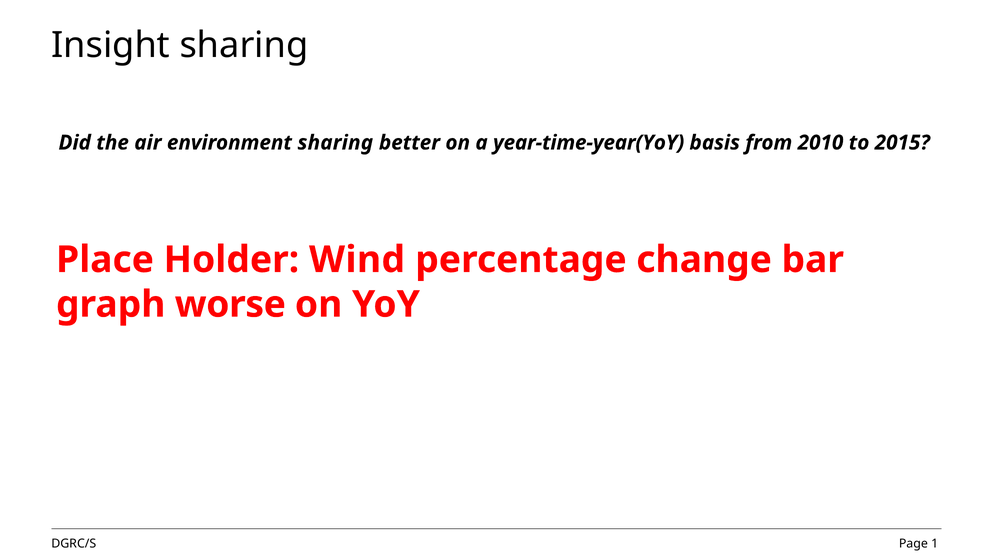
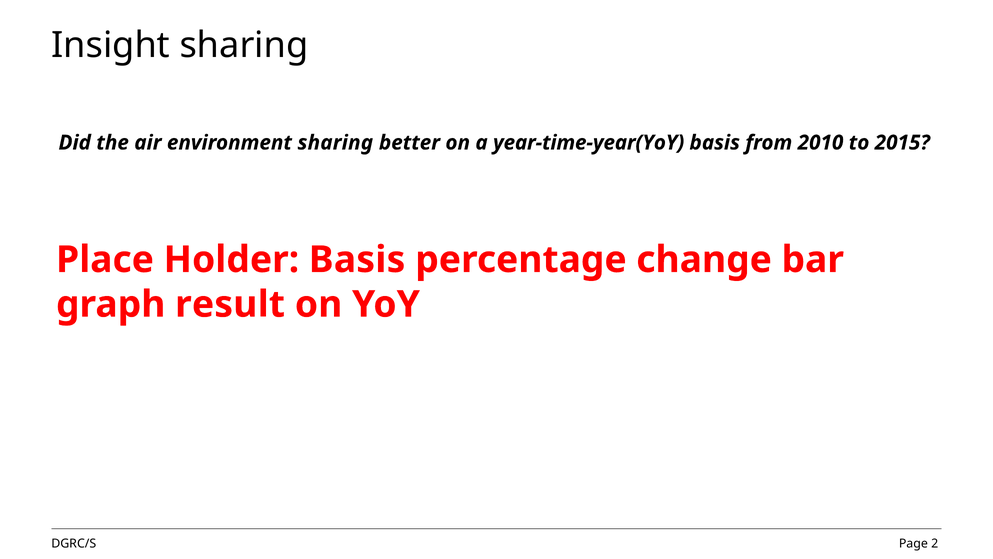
Holder Wind: Wind -> Basis
worse: worse -> result
1: 1 -> 2
